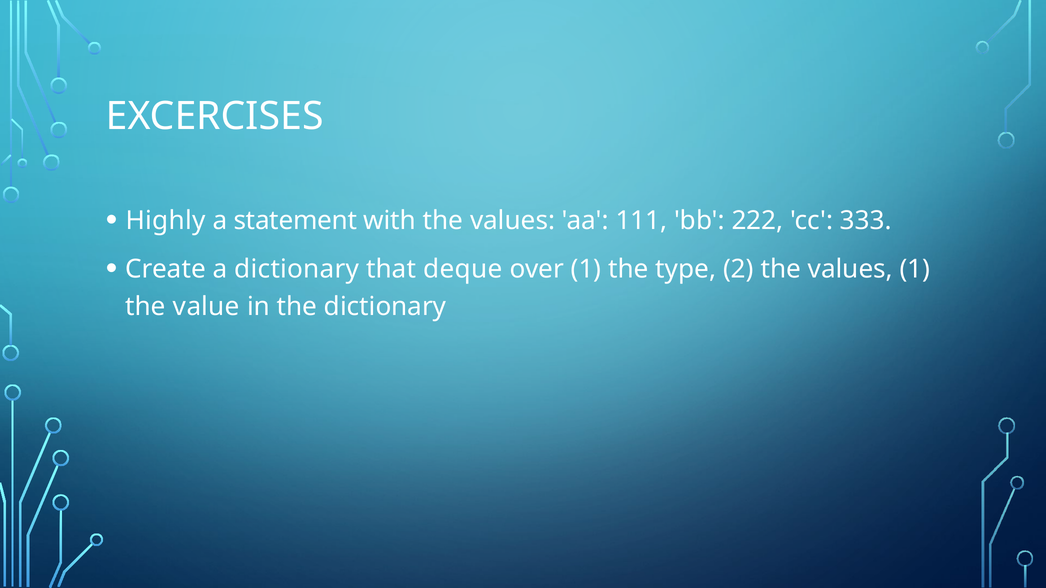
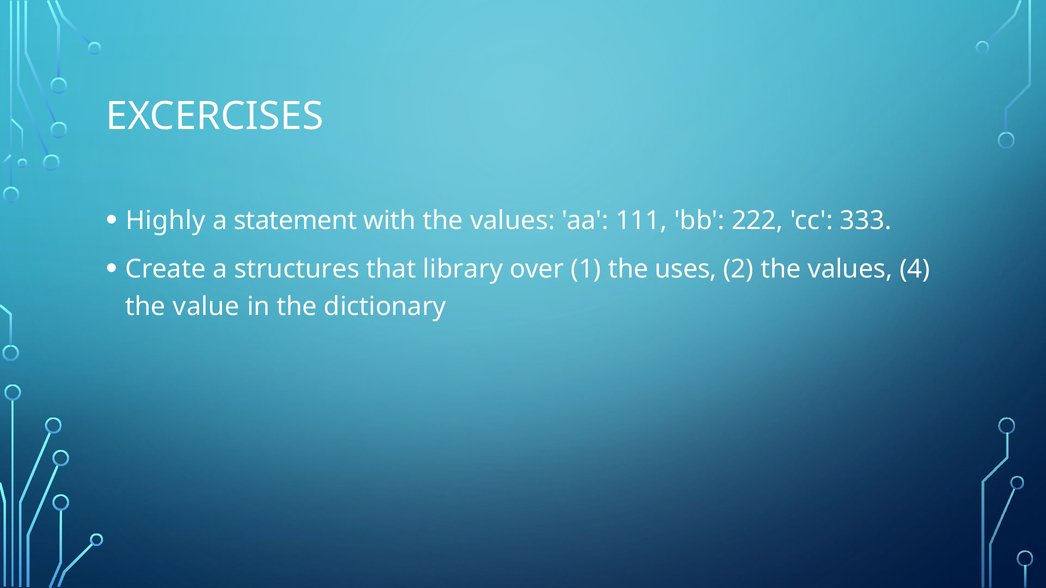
a dictionary: dictionary -> structures
deque: deque -> library
type: type -> uses
values 1: 1 -> 4
